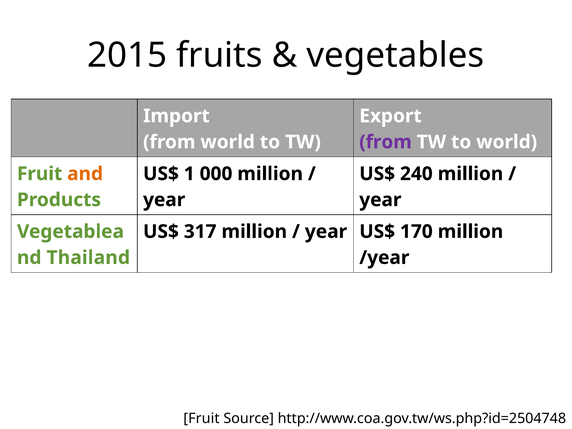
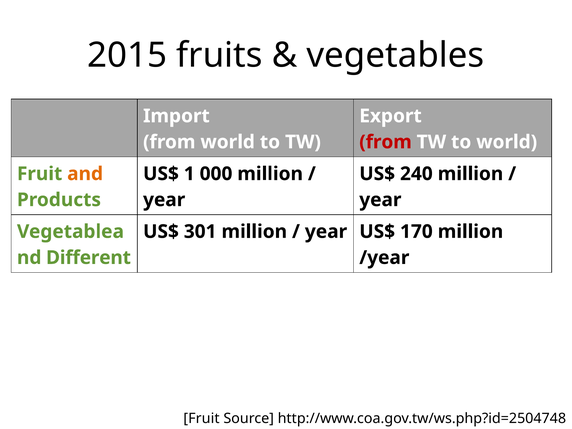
from at (386, 142) colour: purple -> red
317: 317 -> 301
Thailand: Thailand -> Different
